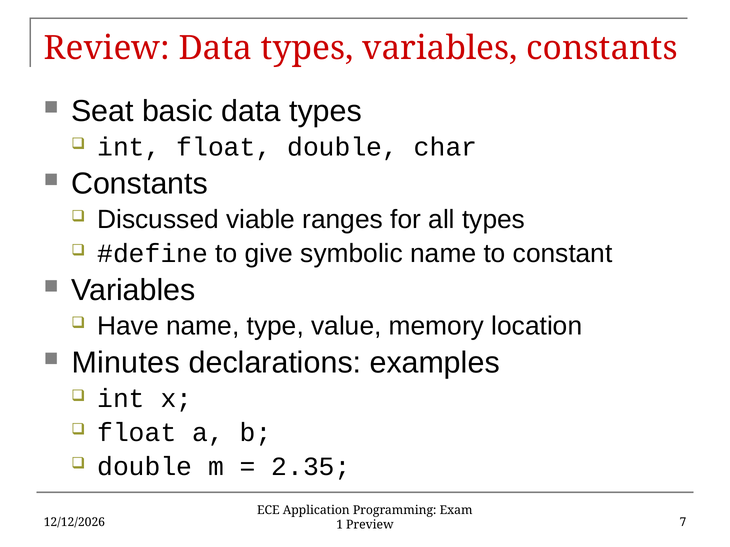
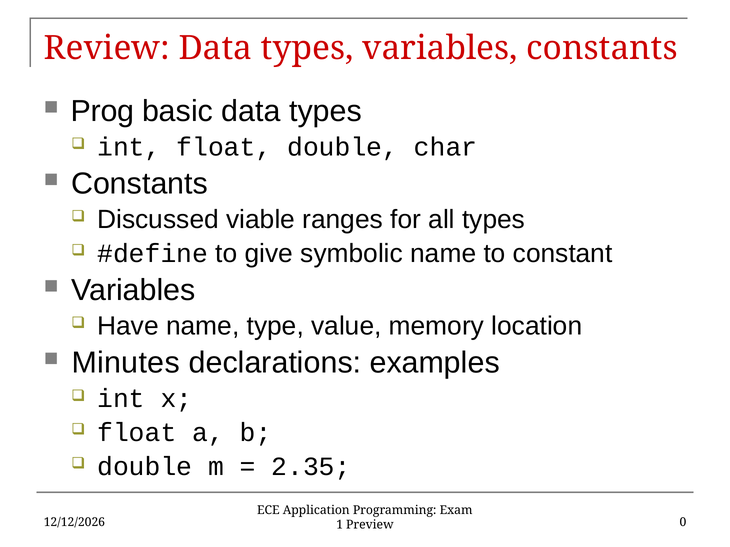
Seat: Seat -> Prog
7: 7 -> 0
